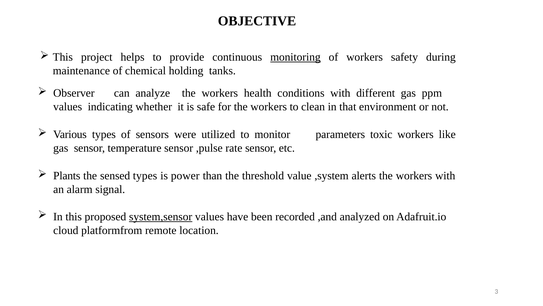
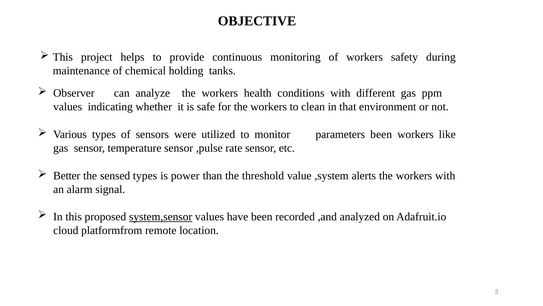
monitoring underline: present -> none
parameters toxic: toxic -> been
Plants: Plants -> Better
